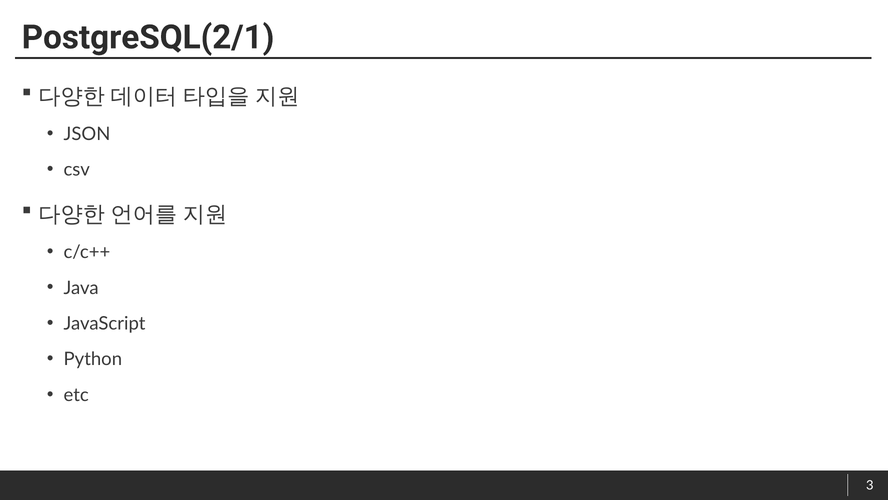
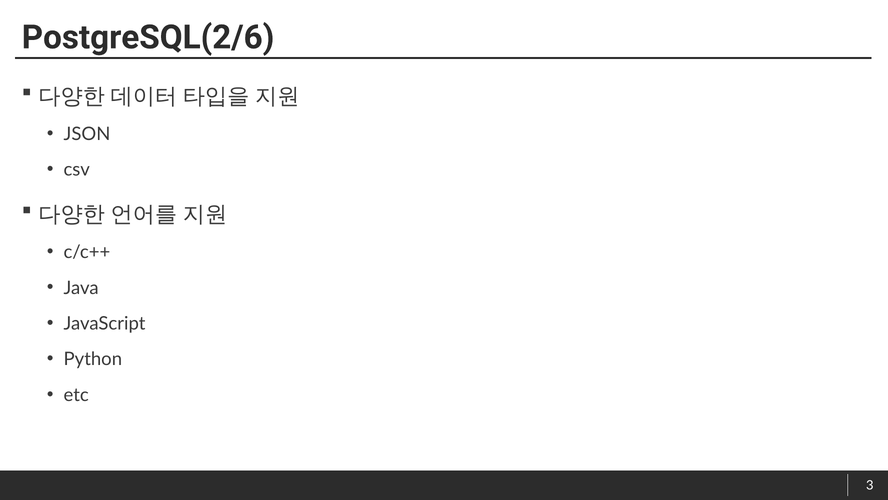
PostgreSQL(2/1: PostgreSQL(2/1 -> PostgreSQL(2/6
